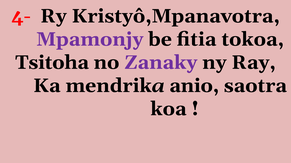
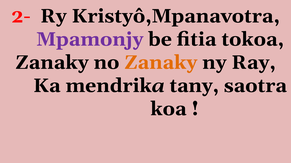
4-: 4- -> 2-
Tsitoha at (52, 63): Tsitoha -> Zanaky
Zanaky at (161, 63) colour: purple -> orange
anio: anio -> tany
